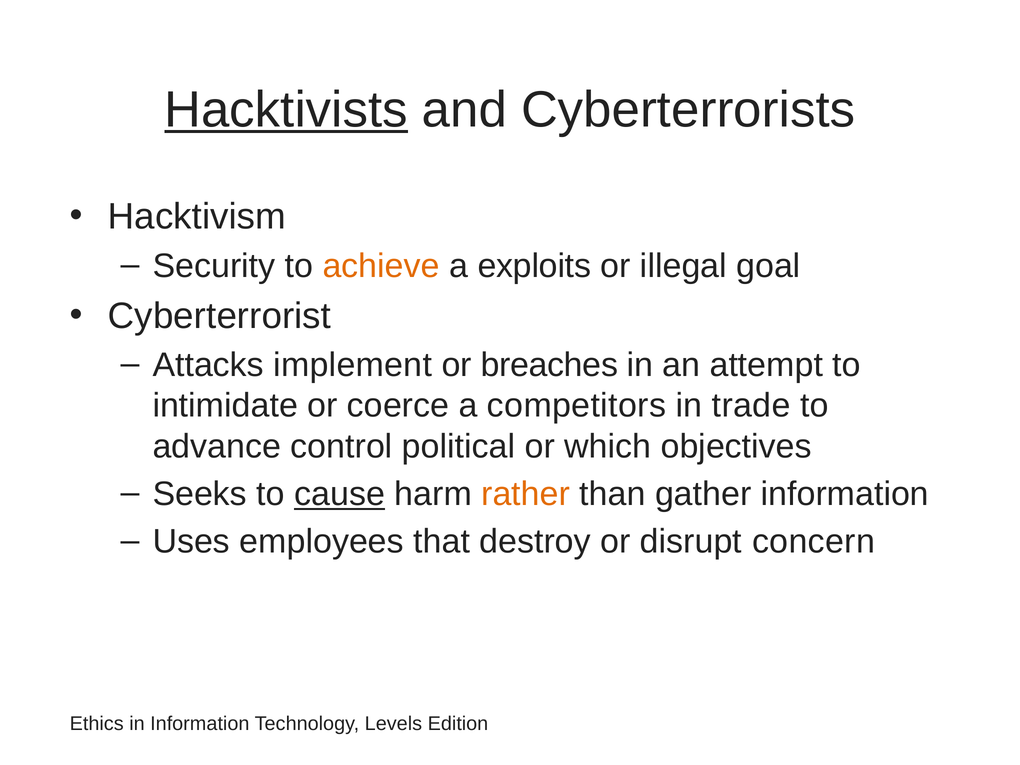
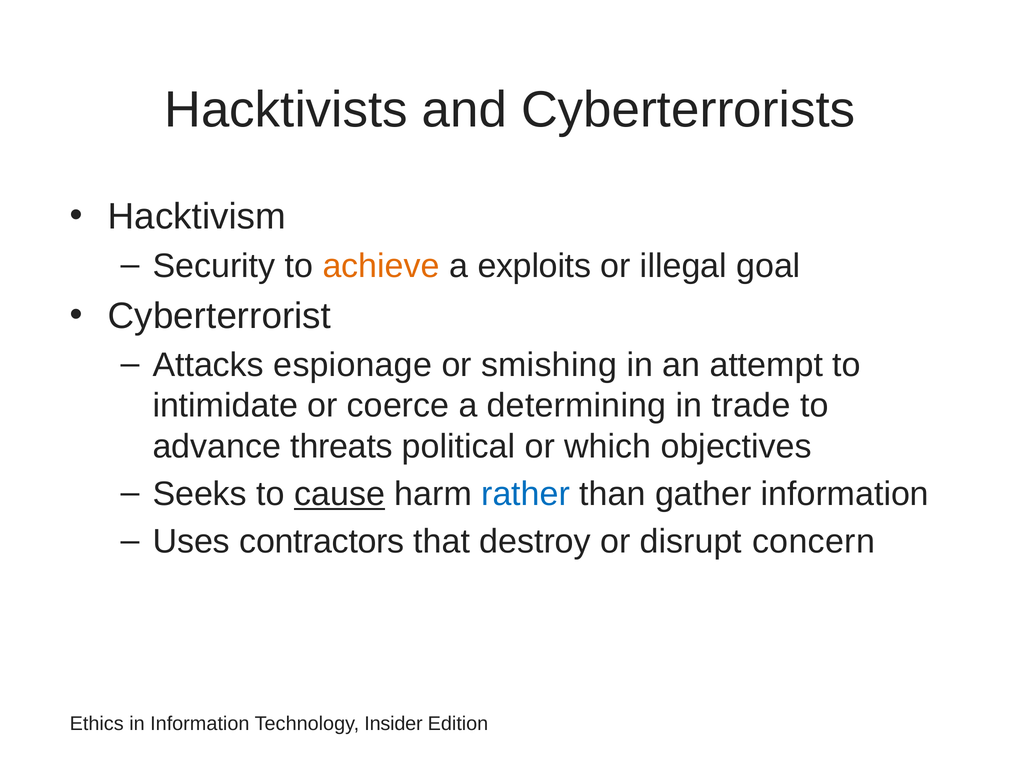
Hacktivists underline: present -> none
implement: implement -> espionage
breaches: breaches -> smishing
competitors: competitors -> determining
control: control -> threats
rather colour: orange -> blue
employees: employees -> contractors
Levels: Levels -> Insider
